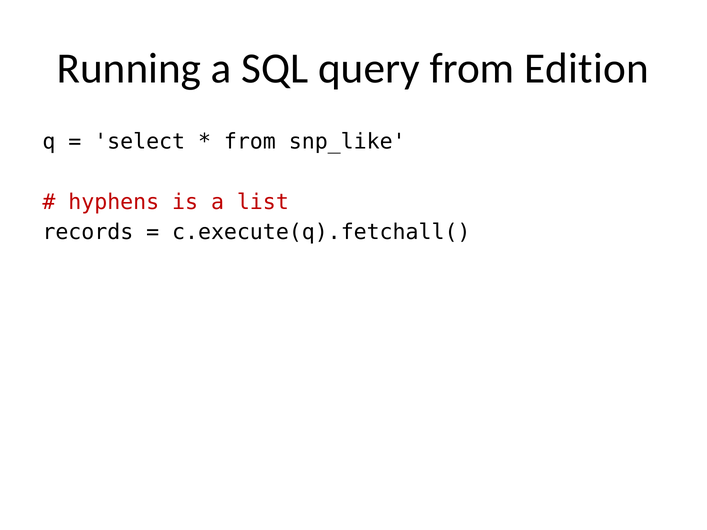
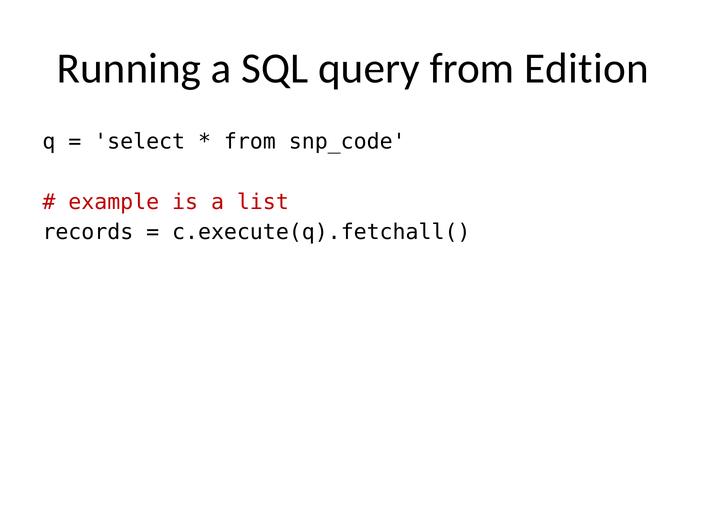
snp_like: snp_like -> snp_code
hyphens: hyphens -> example
